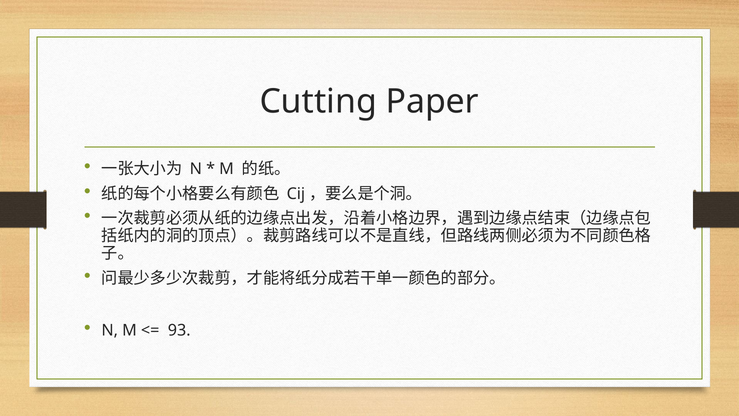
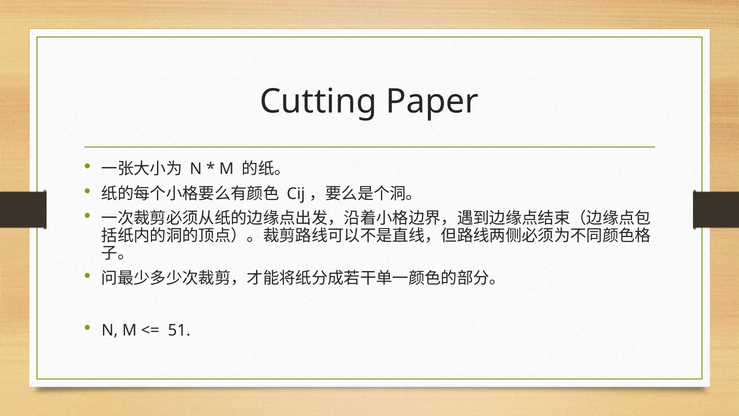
93: 93 -> 51
